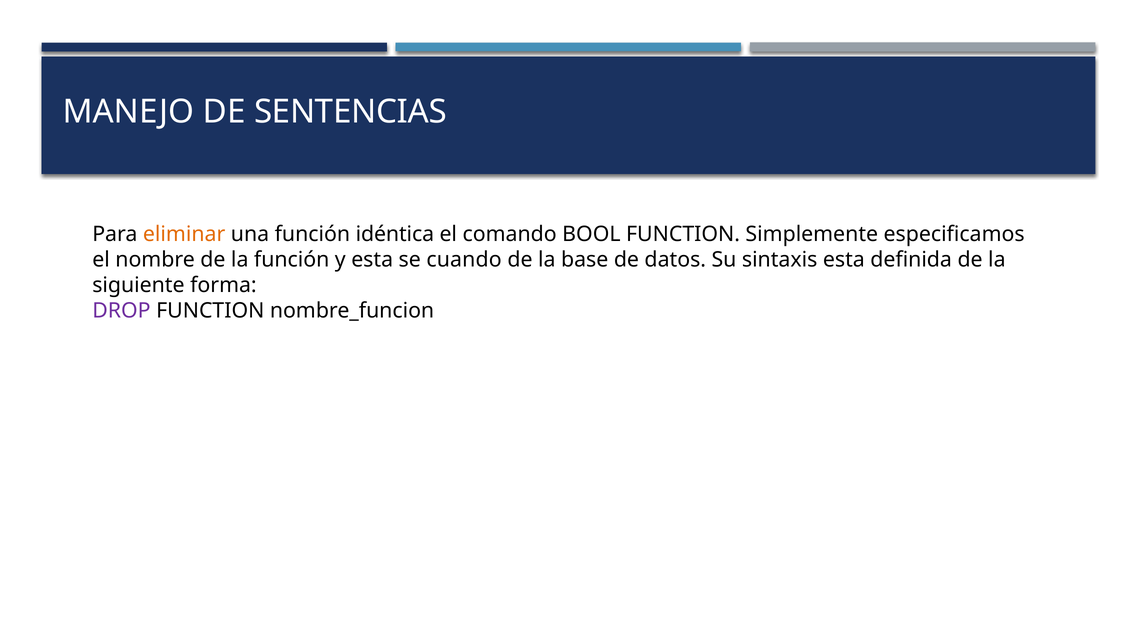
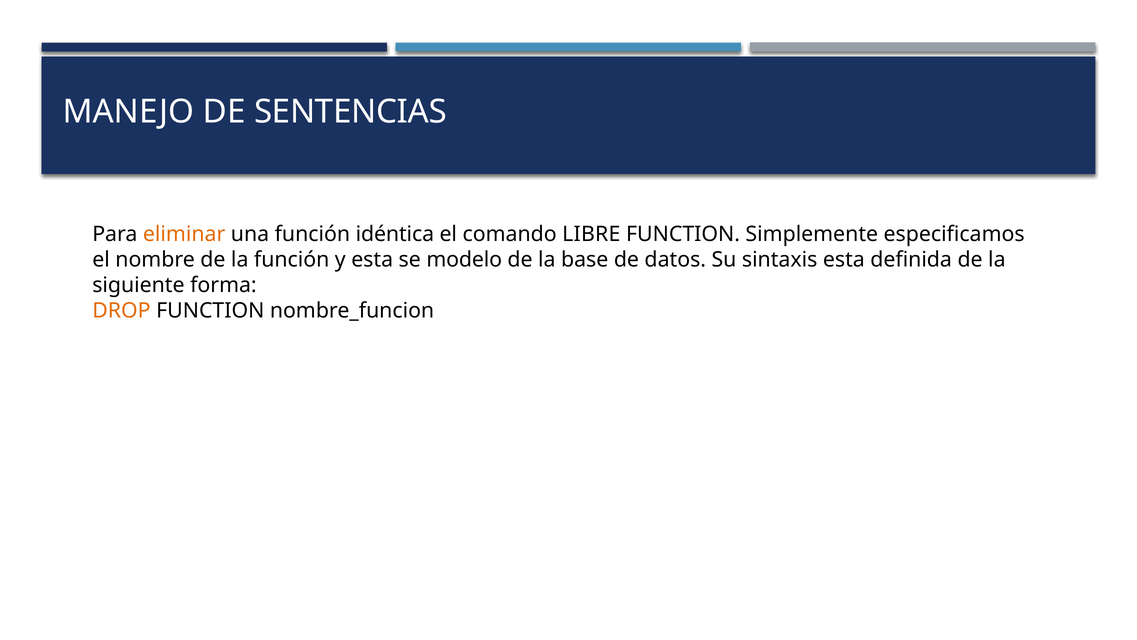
BOOL: BOOL -> LIBRE
cuando: cuando -> modelo
DROP colour: purple -> orange
